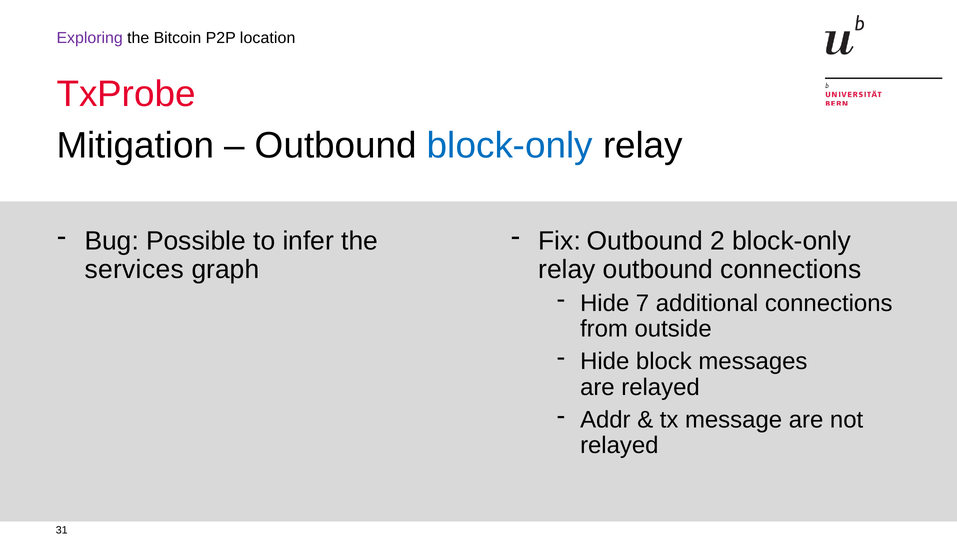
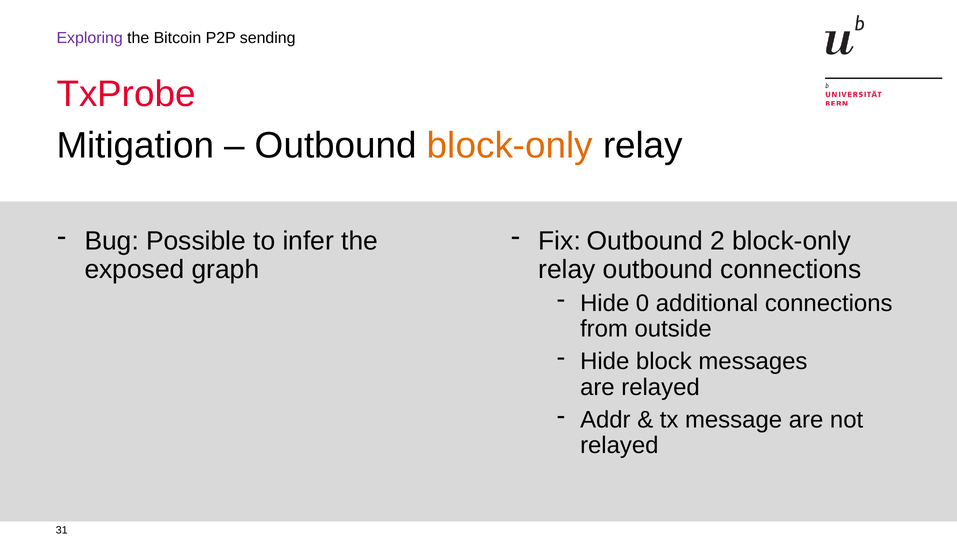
location: location -> sending
block-only at (510, 145) colour: blue -> orange
services: services -> exposed
7: 7 -> 0
